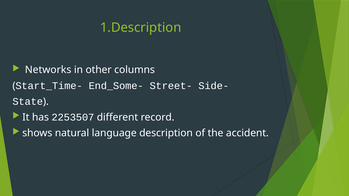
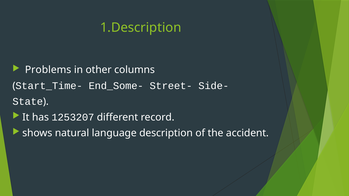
Networks: Networks -> Problems
2253507: 2253507 -> 1253207
